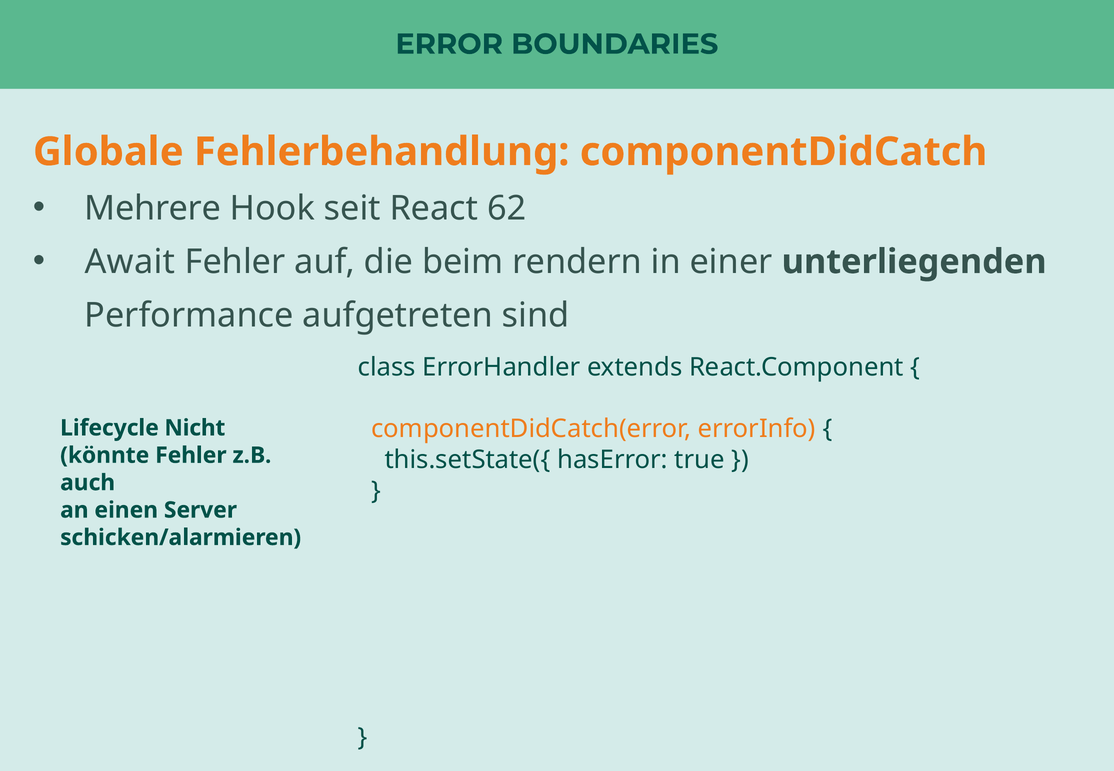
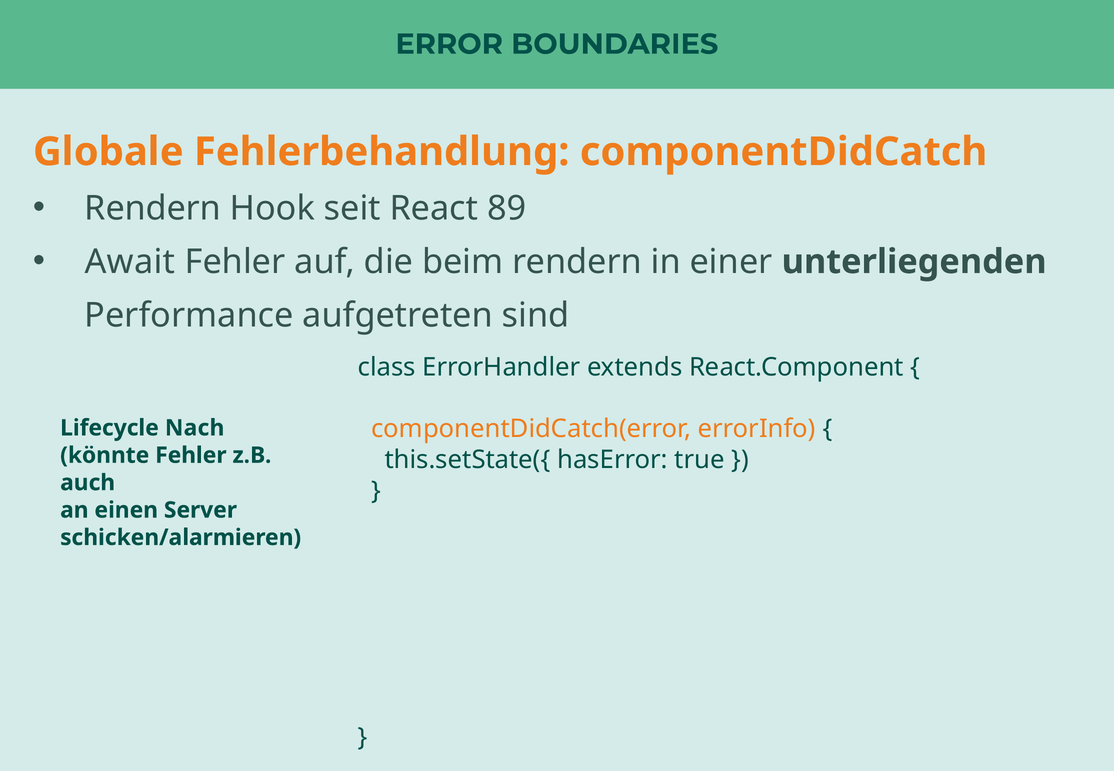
Mehrere at (153, 208): Mehrere -> Rendern
62: 62 -> 89
Nicht: Nicht -> Nach
